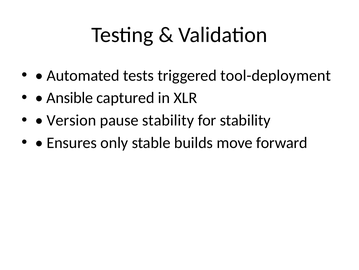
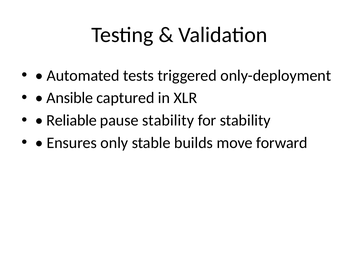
tool-deployment: tool-deployment -> only-deployment
Version: Version -> Reliable
